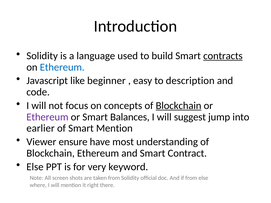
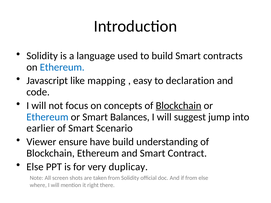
contracts underline: present -> none
beginner: beginner -> mapping
description: description -> declaration
Ethereum at (47, 117) colour: purple -> blue
Smart Mention: Mention -> Scenario
have most: most -> build
keyword: keyword -> duplicay
